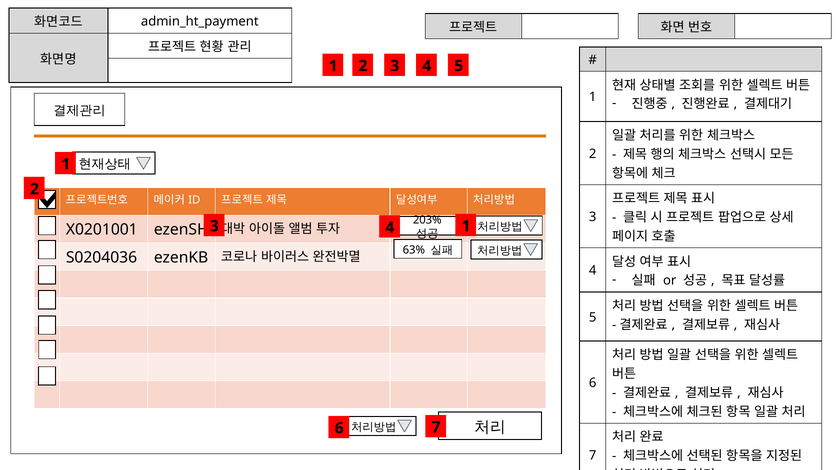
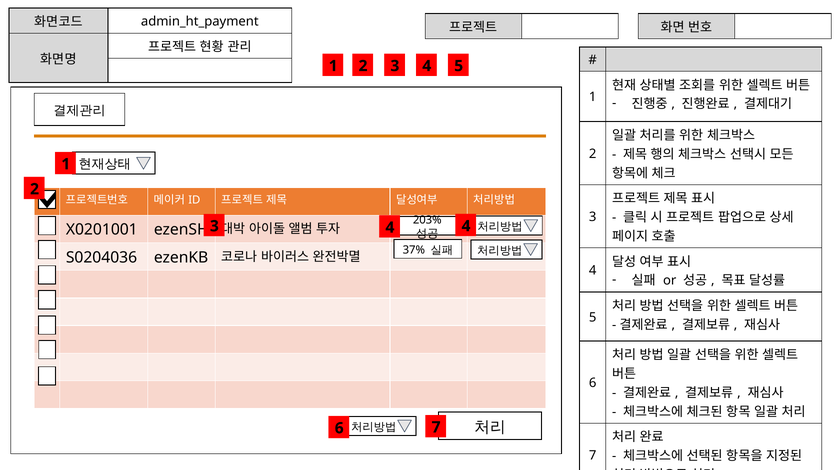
4 1: 1 -> 4
63%: 63% -> 37%
